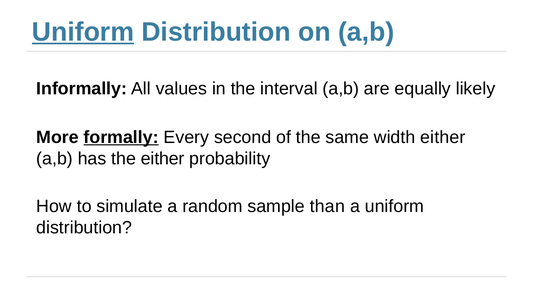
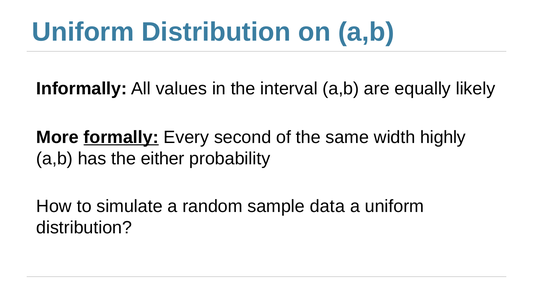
Uniform at (83, 32) underline: present -> none
width either: either -> highly
than: than -> data
